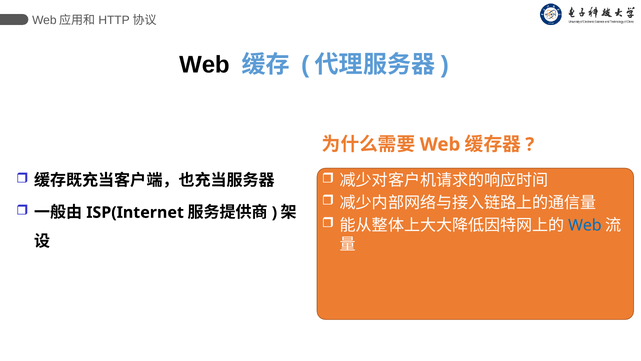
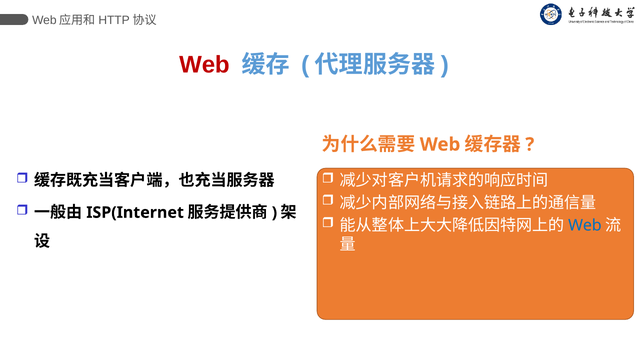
Web at (204, 65) colour: black -> red
